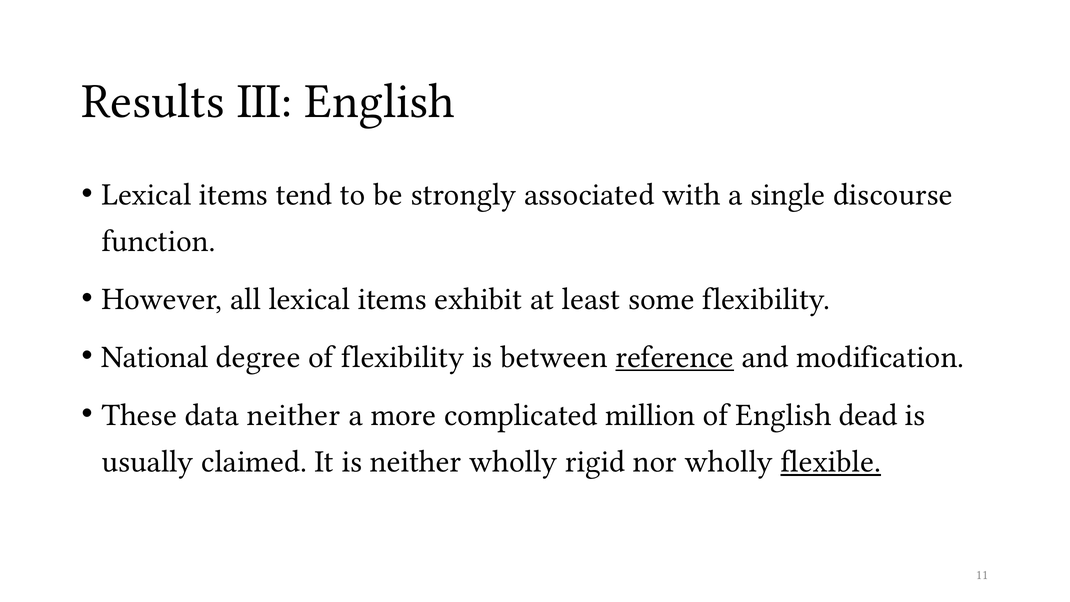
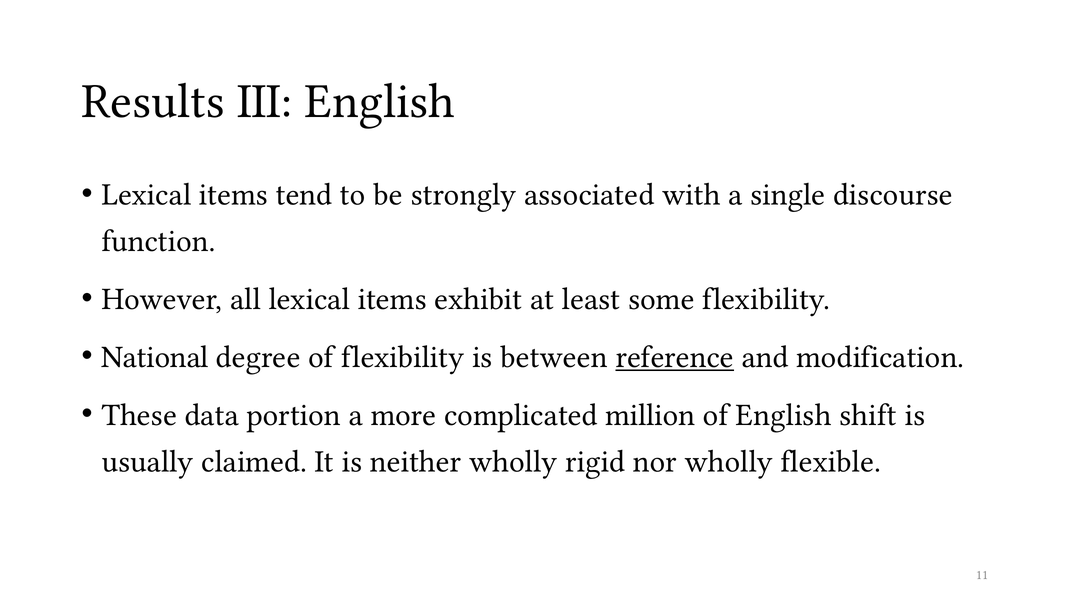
data neither: neither -> portion
dead: dead -> shift
flexible underline: present -> none
